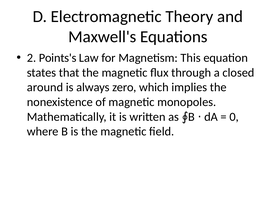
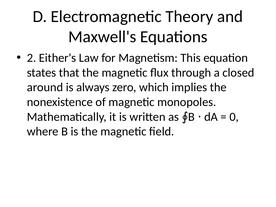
Points's: Points's -> Either's
